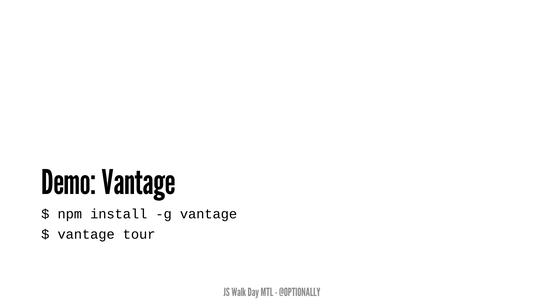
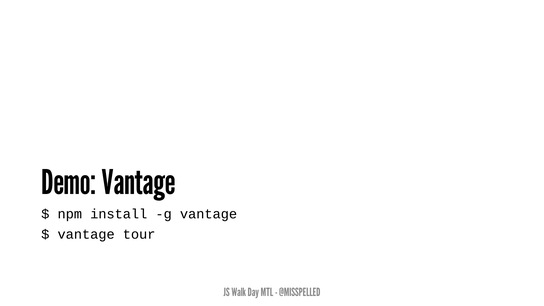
@OPTIONALLY: @OPTIONALLY -> @MISSPELLED
